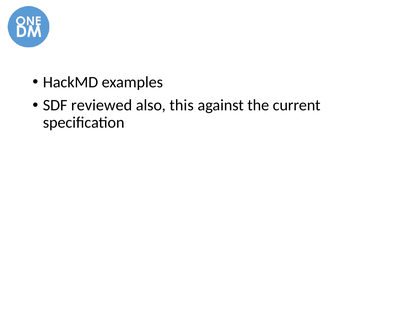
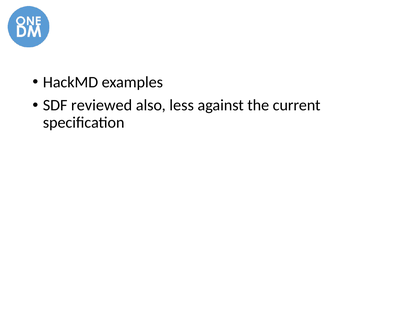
this: this -> less
